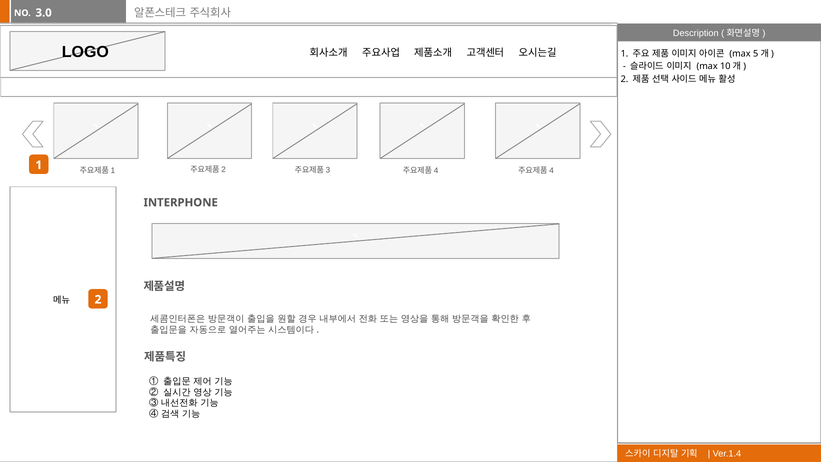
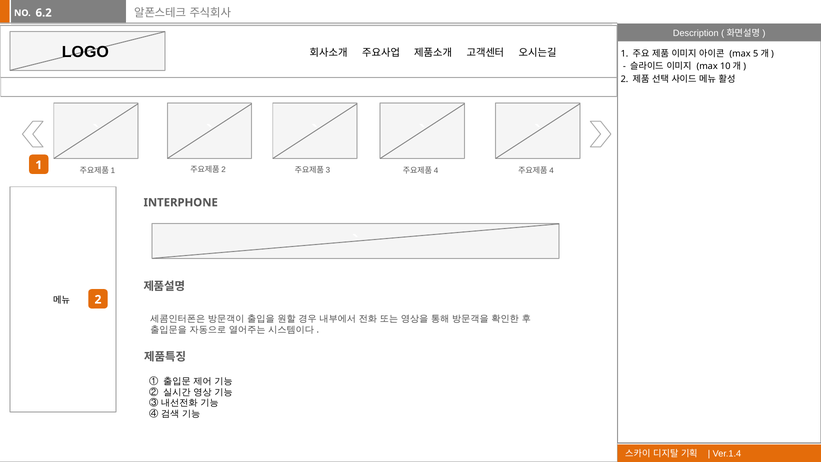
3.0: 3.0 -> 6.2
